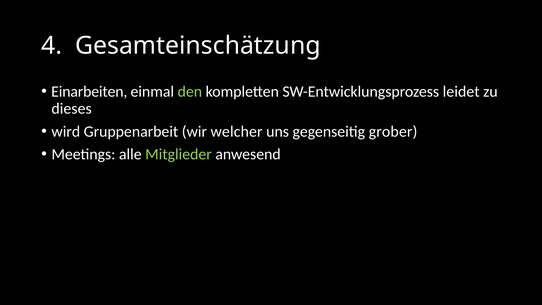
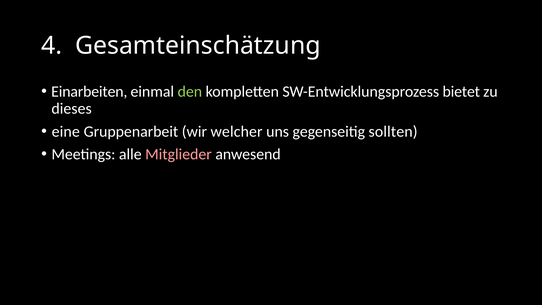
leidet: leidet -> bietet
wird: wird -> eine
grober: grober -> sollten
Mitglieder colour: light green -> pink
